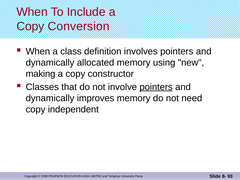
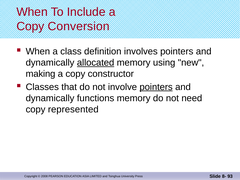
allocated underline: none -> present
improves: improves -> functions
independent: independent -> represented
